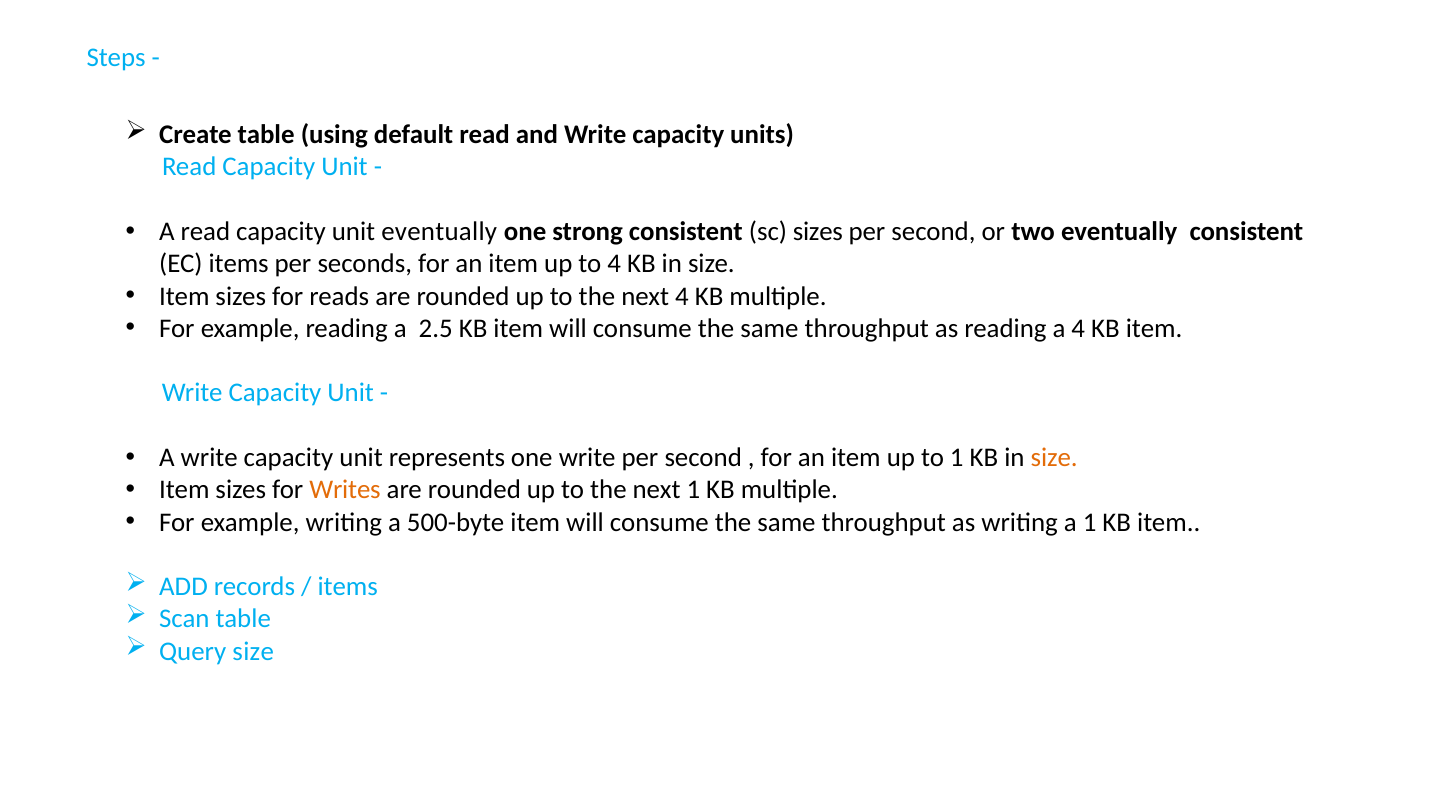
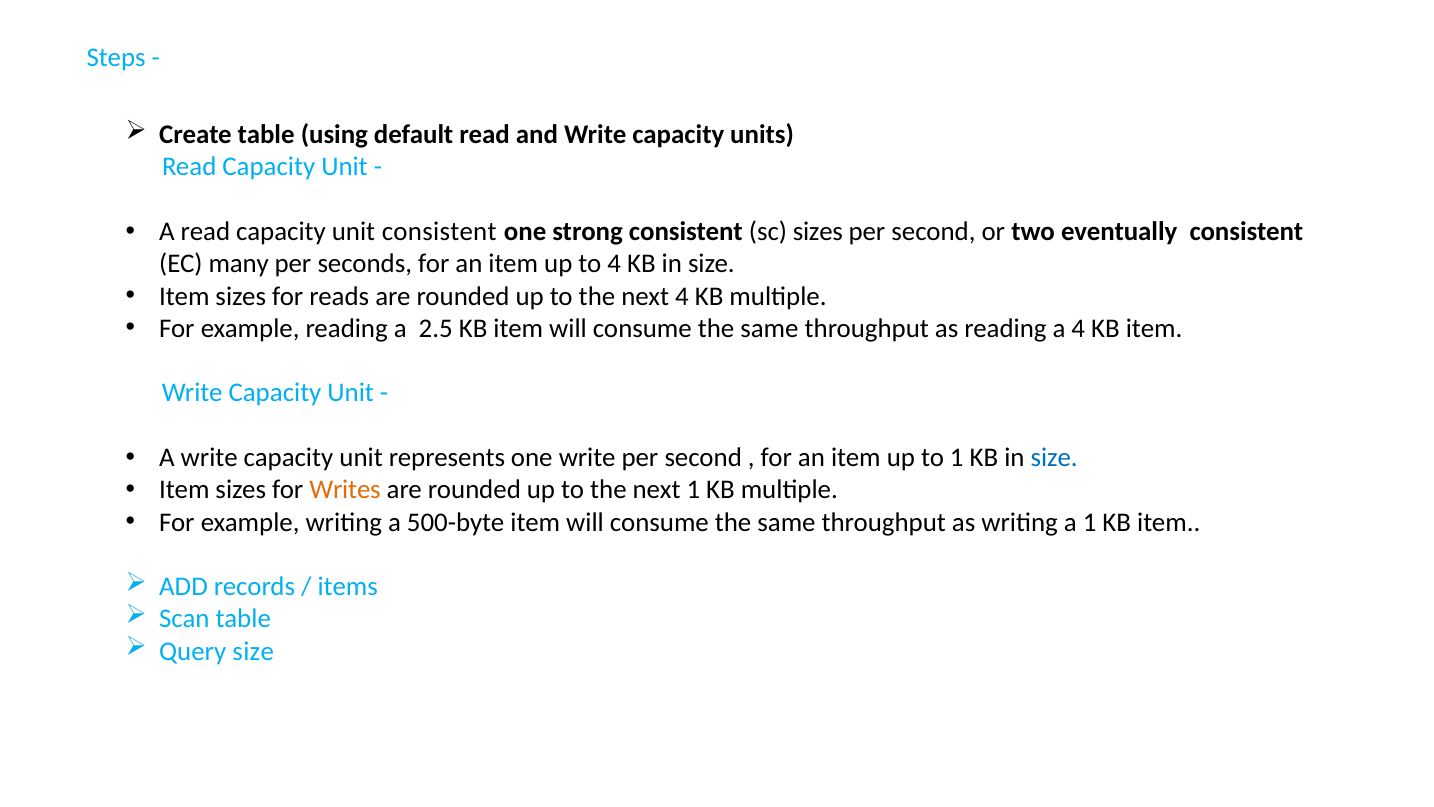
unit eventually: eventually -> consistent
EC items: items -> many
size at (1054, 457) colour: orange -> blue
